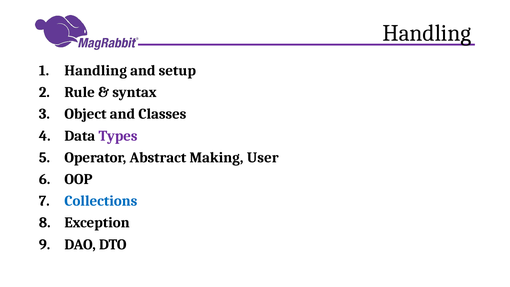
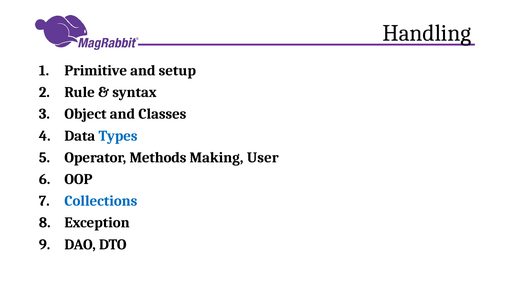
Handling at (96, 71): Handling -> Primitive
Types colour: purple -> blue
Abstract: Abstract -> Methods
